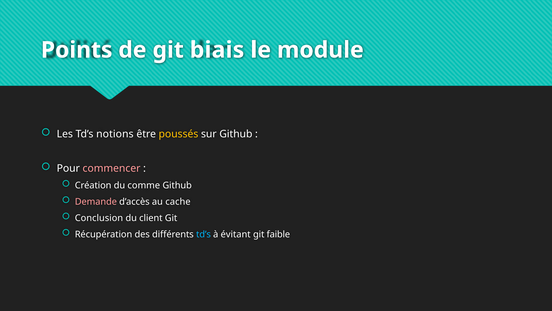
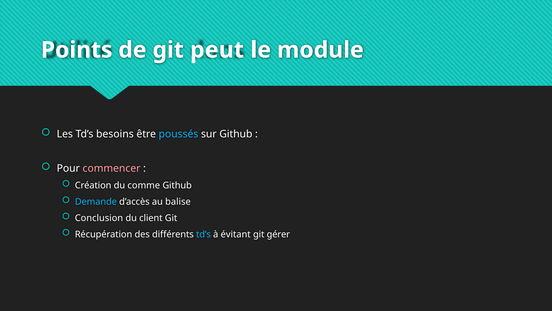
biais: biais -> peut
notions: notions -> besoins
poussés colour: yellow -> light blue
Demande colour: pink -> light blue
cache: cache -> balise
faible: faible -> gérer
